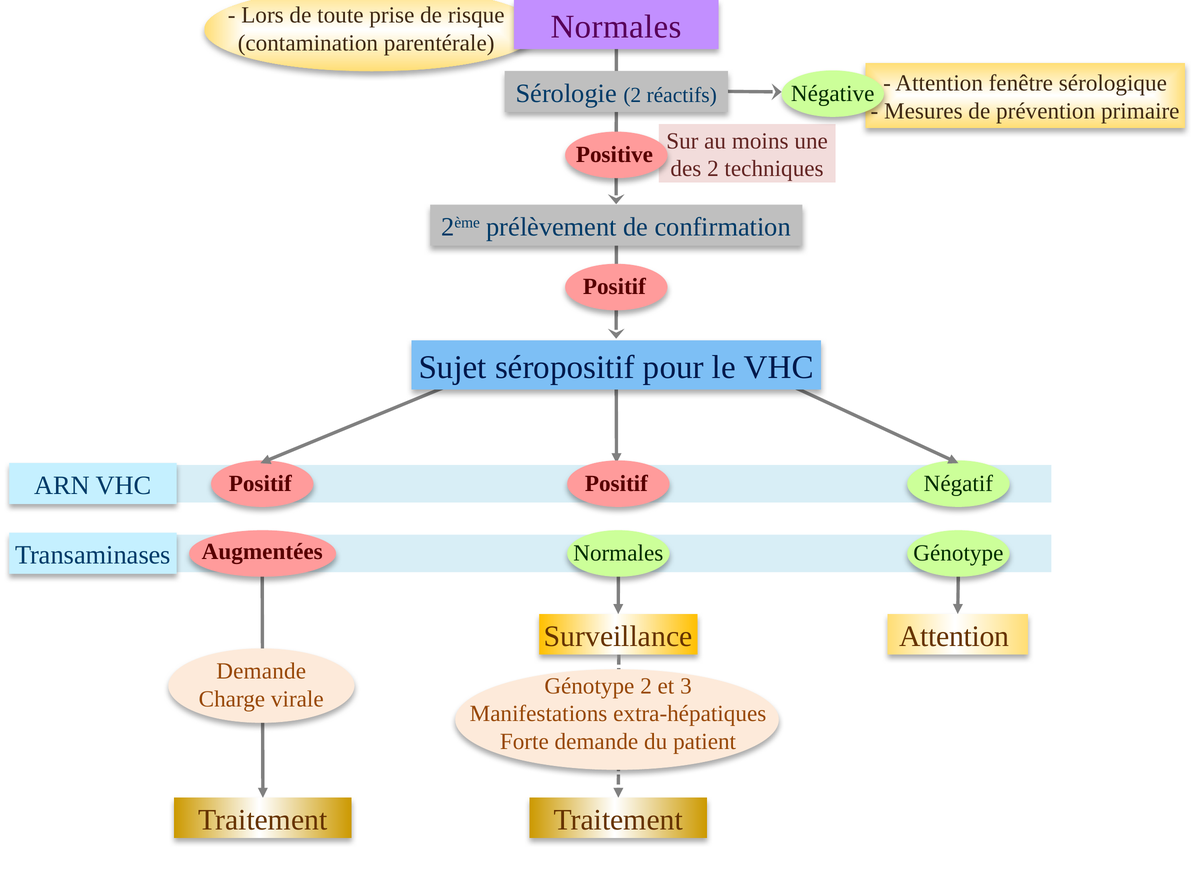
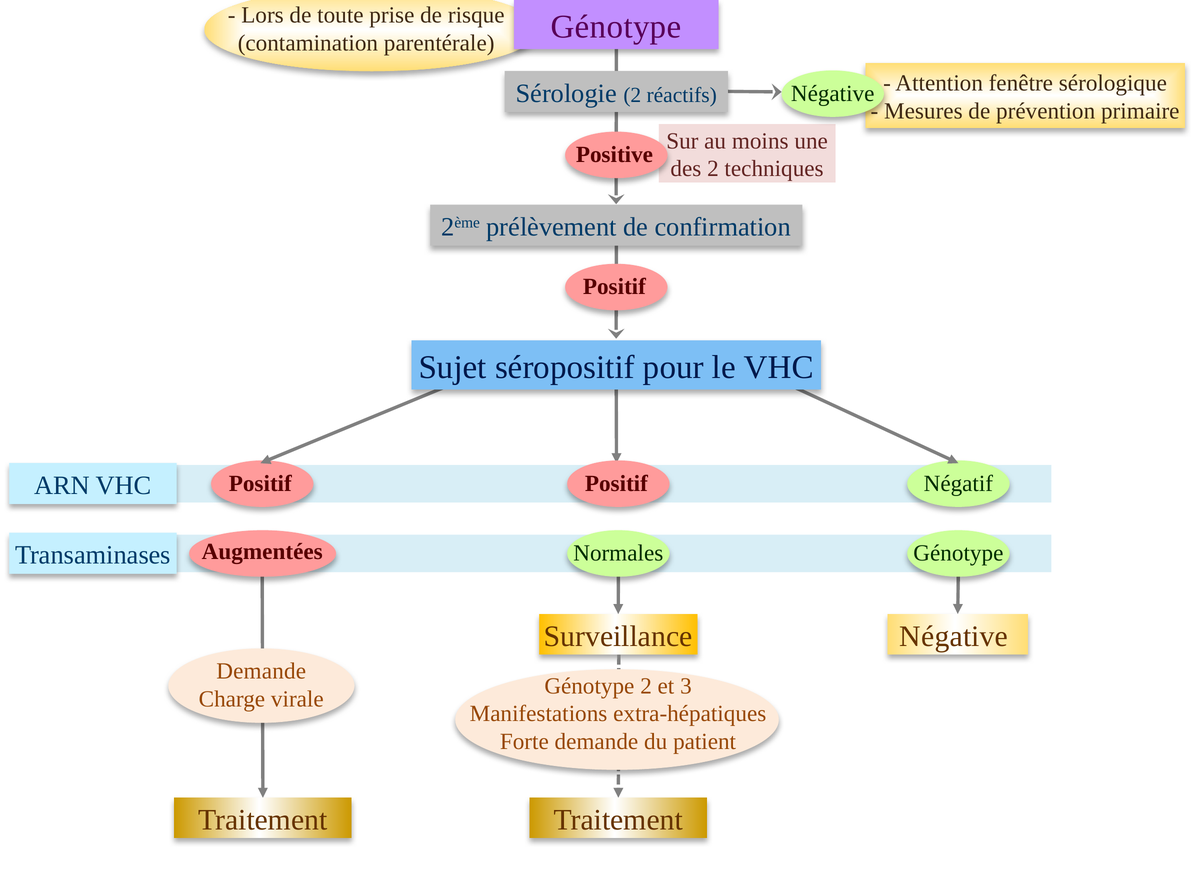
Normales at (616, 27): Normales -> Génotype
Attention at (954, 636): Attention -> Négative
